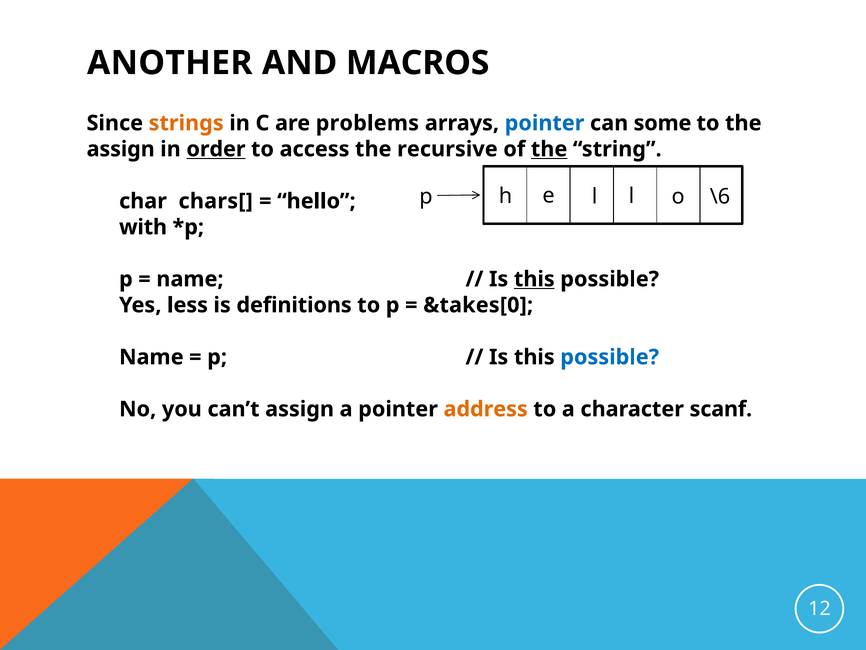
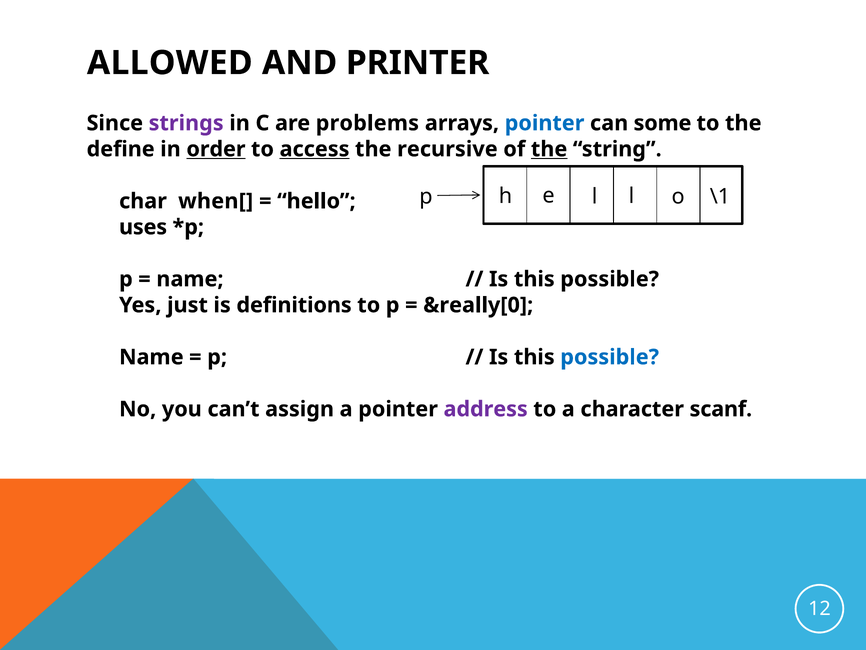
ANOTHER: ANOTHER -> ALLOWED
MACROS: MACROS -> PRINTER
strings colour: orange -> purple
assign at (121, 149): assign -> define
access underline: none -> present
\6: \6 -> \1
chars[: chars[ -> when[
with: with -> uses
this at (534, 279) underline: present -> none
less: less -> just
&takes[0: &takes[0 -> &really[0
address colour: orange -> purple
